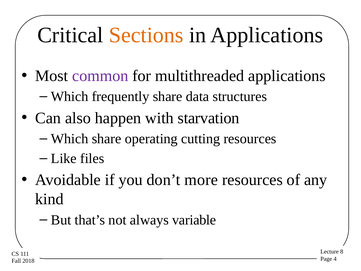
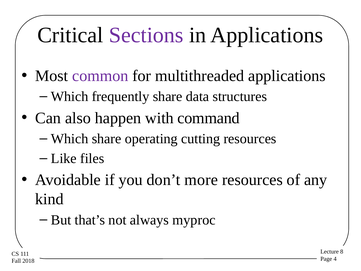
Sections colour: orange -> purple
starvation: starvation -> command
variable: variable -> myproc
